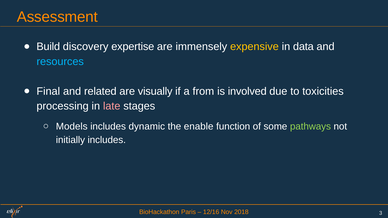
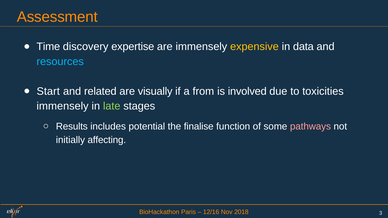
Build: Build -> Time
Final: Final -> Start
processing at (63, 106): processing -> immensely
late colour: pink -> light green
Models: Models -> Results
dynamic: dynamic -> potential
enable: enable -> finalise
pathways colour: light green -> pink
initially includes: includes -> affecting
